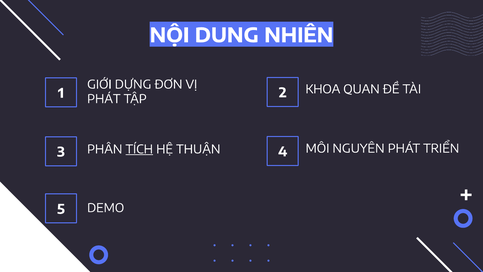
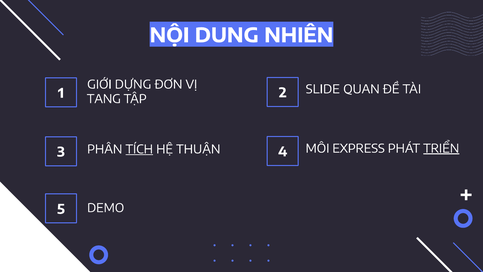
KHOA: KHOA -> SLIDE
PHÁT at (104, 99): PHÁT -> TANG
NGUYÊN: NGUYÊN -> EXPRESS
TRIỂN underline: none -> present
